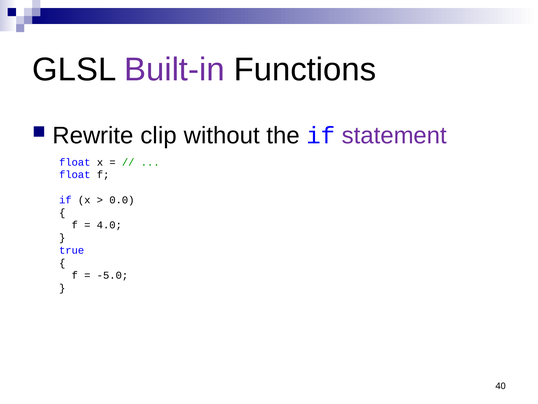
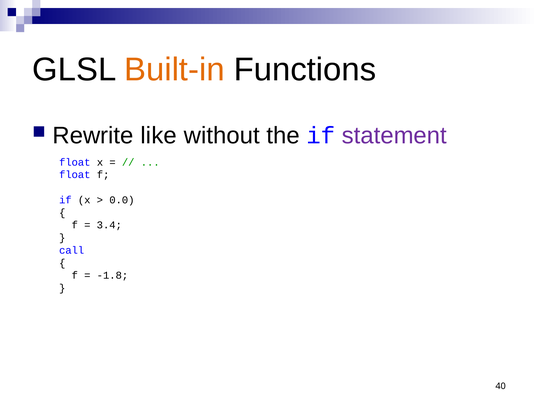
Built-in colour: purple -> orange
clip: clip -> like
4.0: 4.0 -> 3.4
true: true -> call
-5.0: -5.0 -> -1.8
